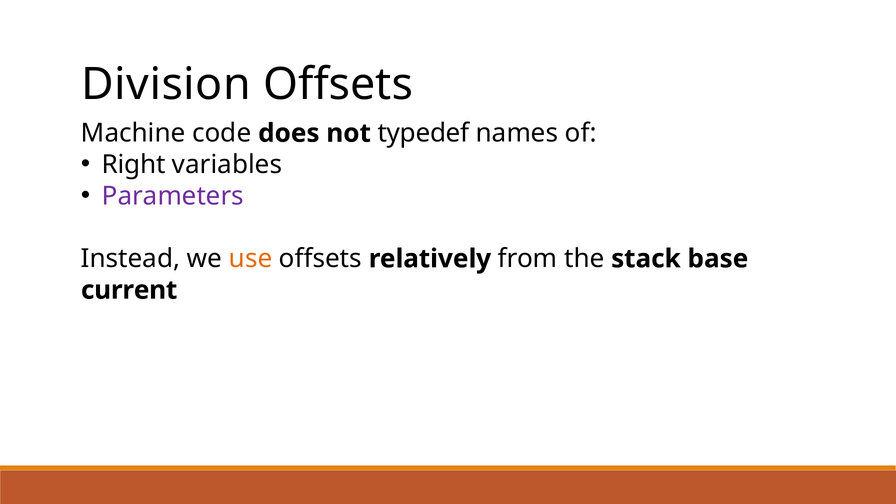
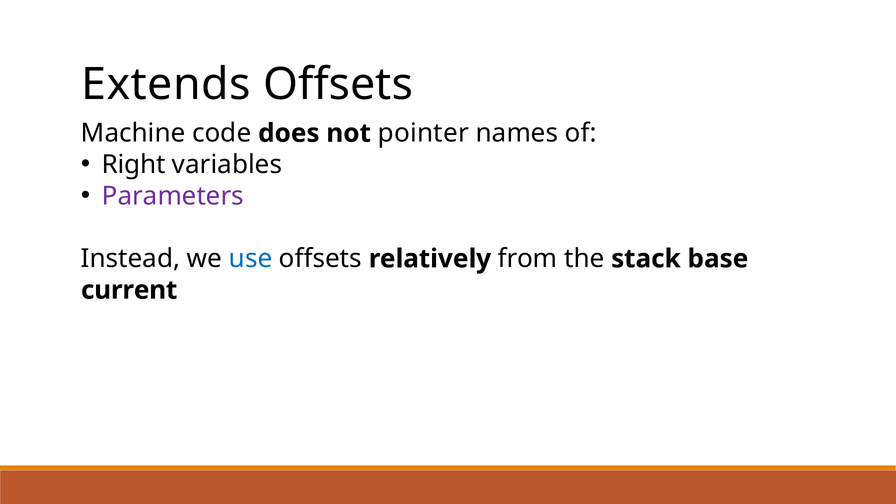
Division: Division -> Extends
typedef: typedef -> pointer
use colour: orange -> blue
